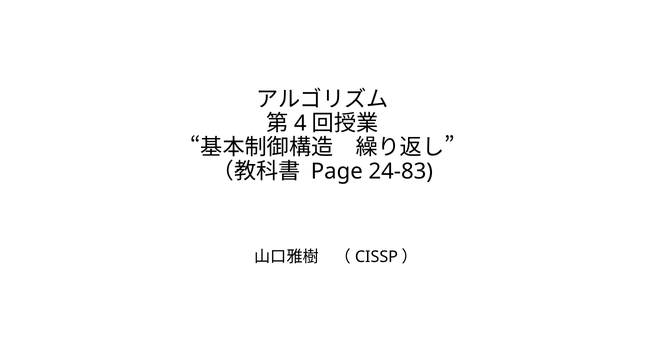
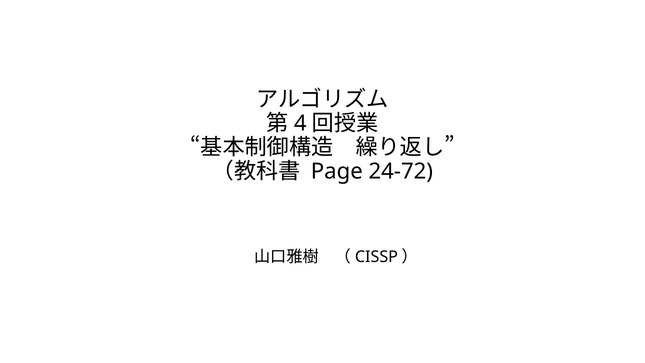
24-83: 24-83 -> 24-72
